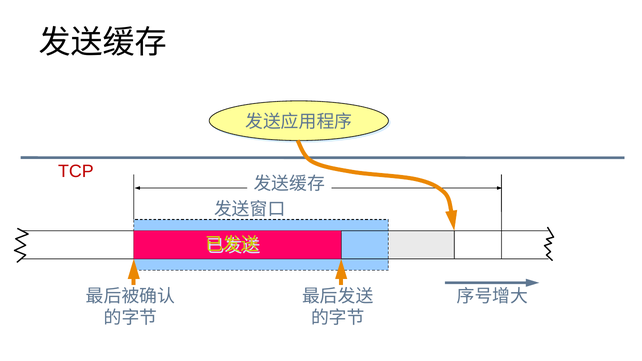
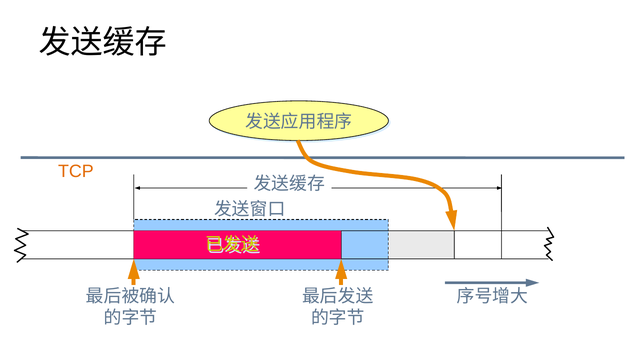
TCP colour: red -> orange
